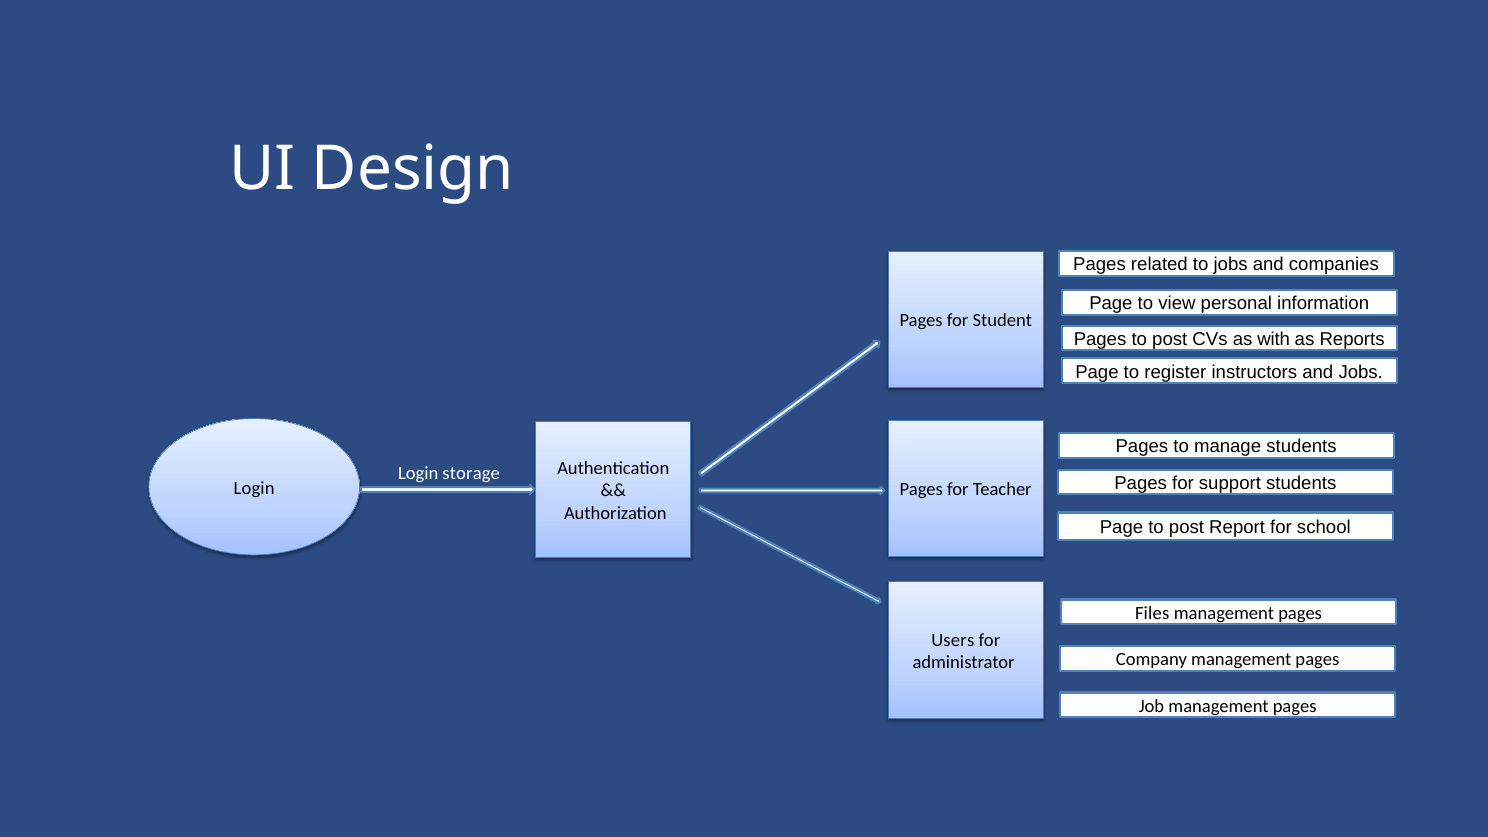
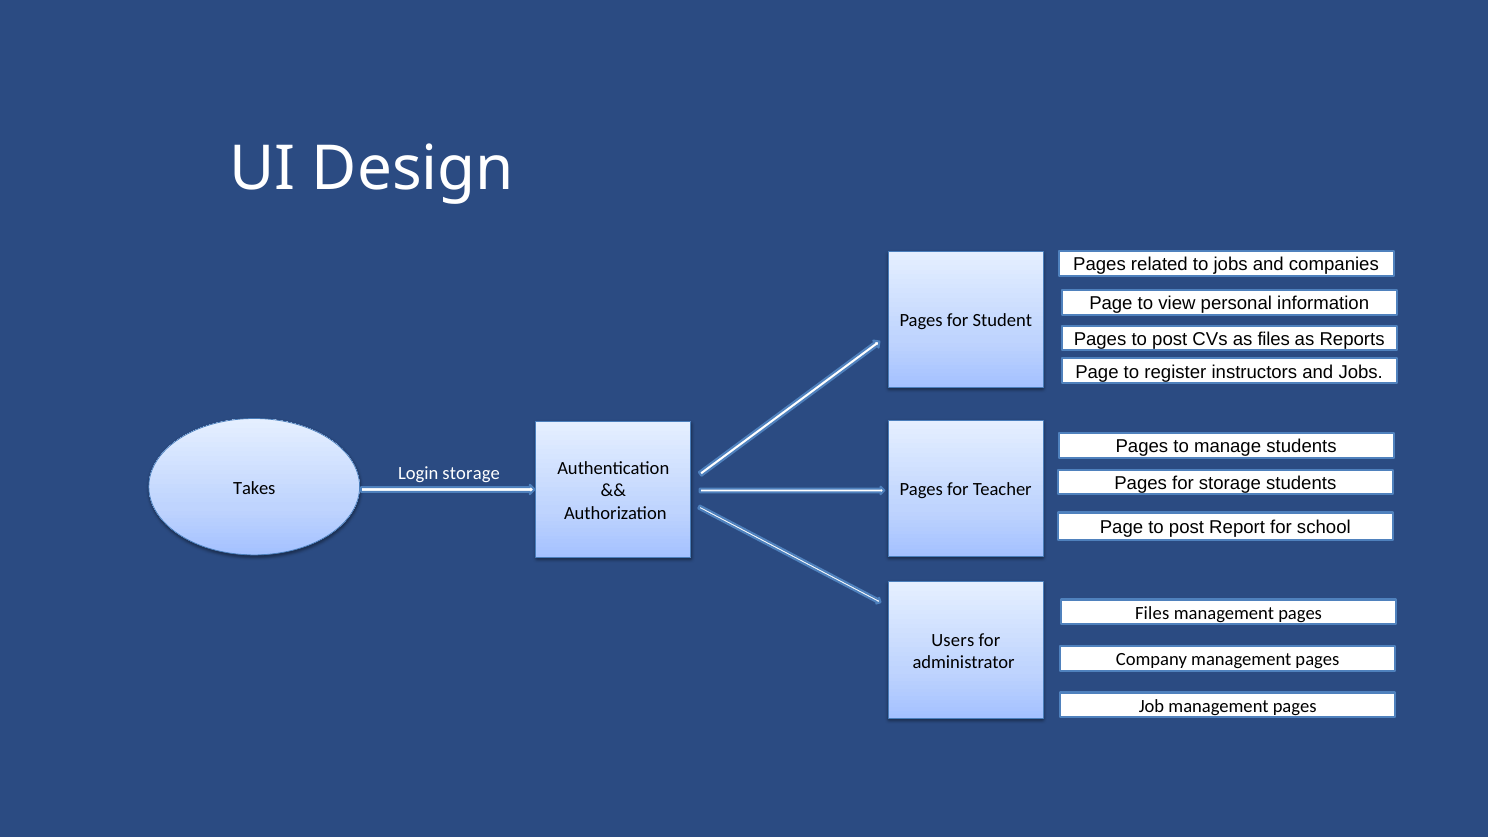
as with: with -> files
for support: support -> storage
Login at (254, 488): Login -> Takes
